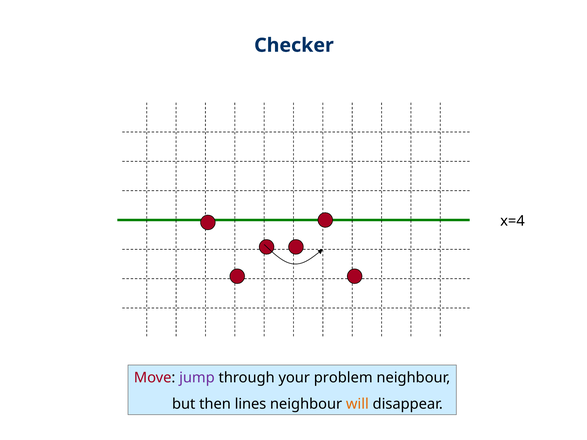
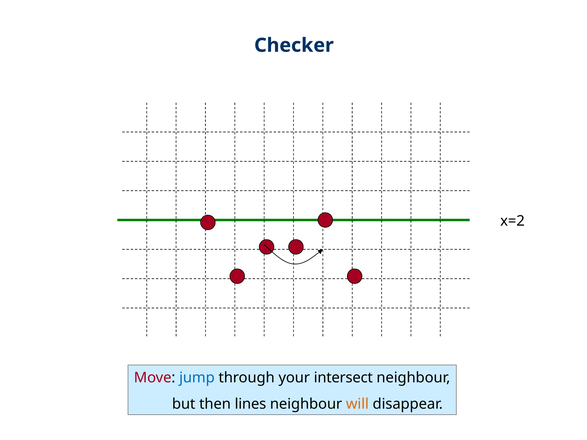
x=4: x=4 -> x=2
jump colour: purple -> blue
problem: problem -> intersect
